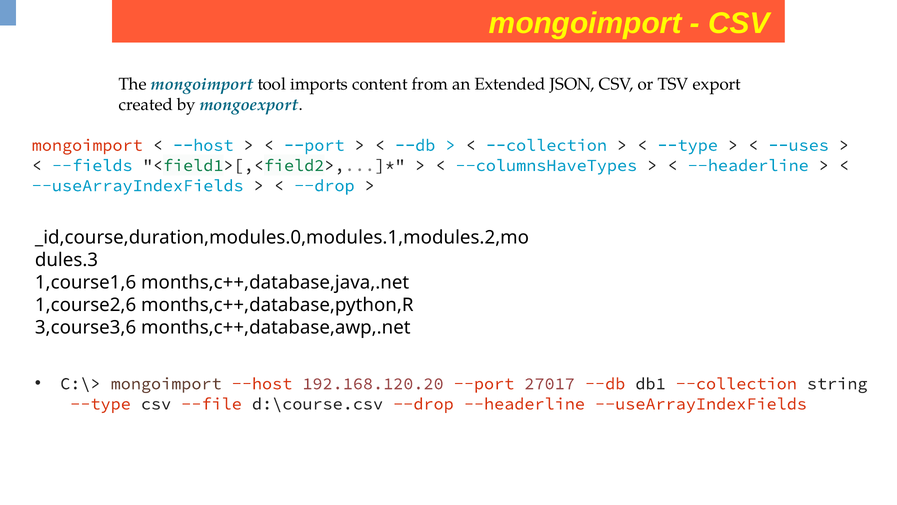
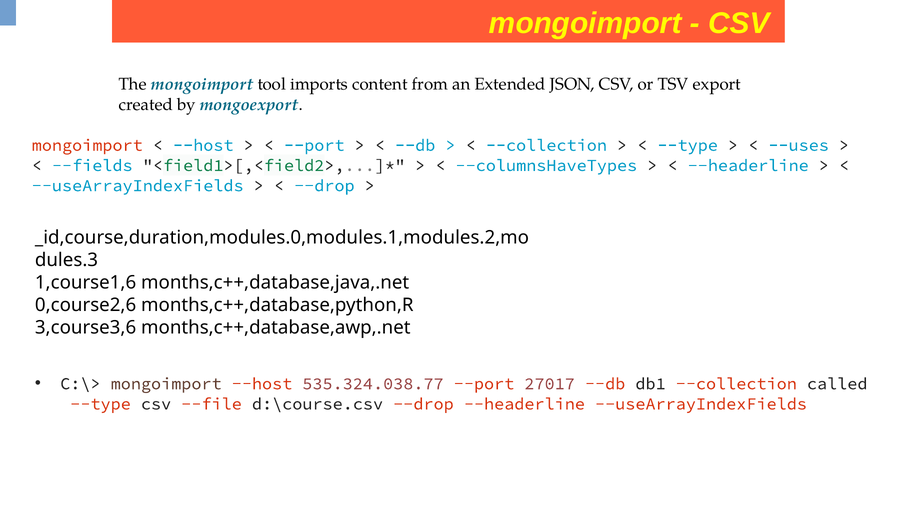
1,course2,6: 1,course2,6 -> 0,course2,6
192.168.120.20: 192.168.120.20 -> 535.324.038.77
string: string -> called
